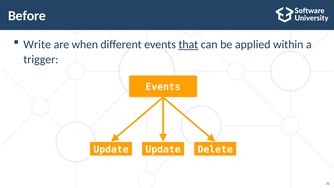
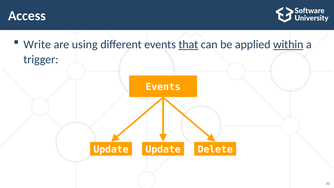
Before: Before -> Access
when: when -> using
within underline: none -> present
